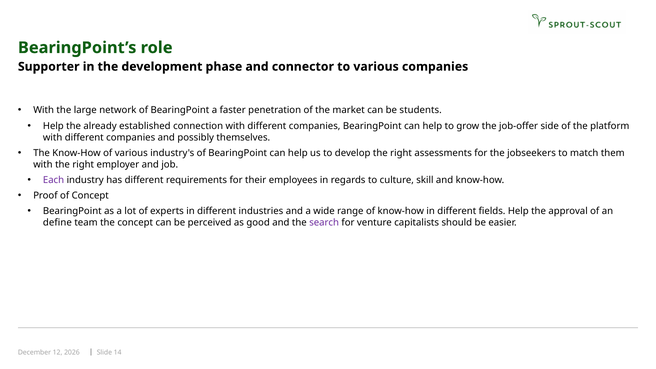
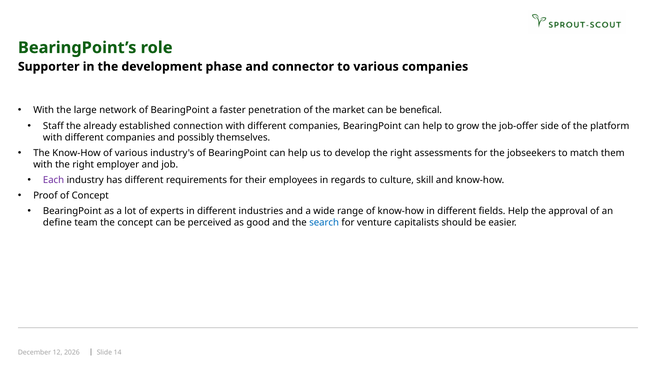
students: students -> benefical
Help at (53, 126): Help -> Staff
search colour: purple -> blue
